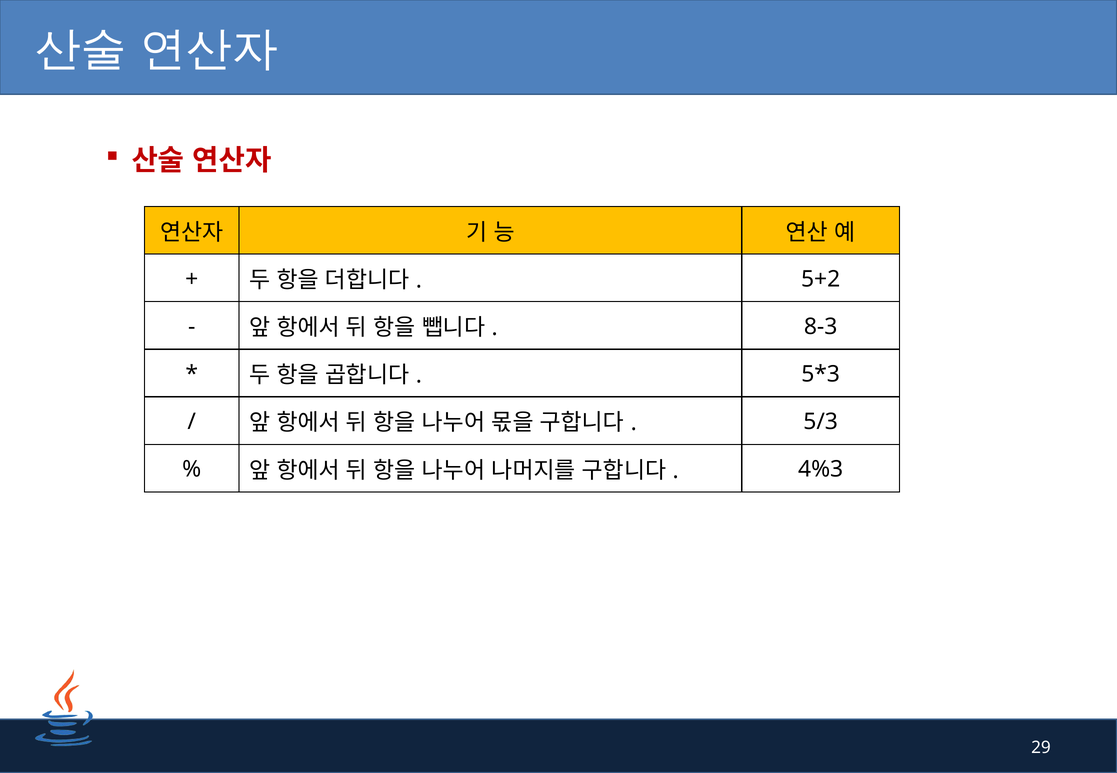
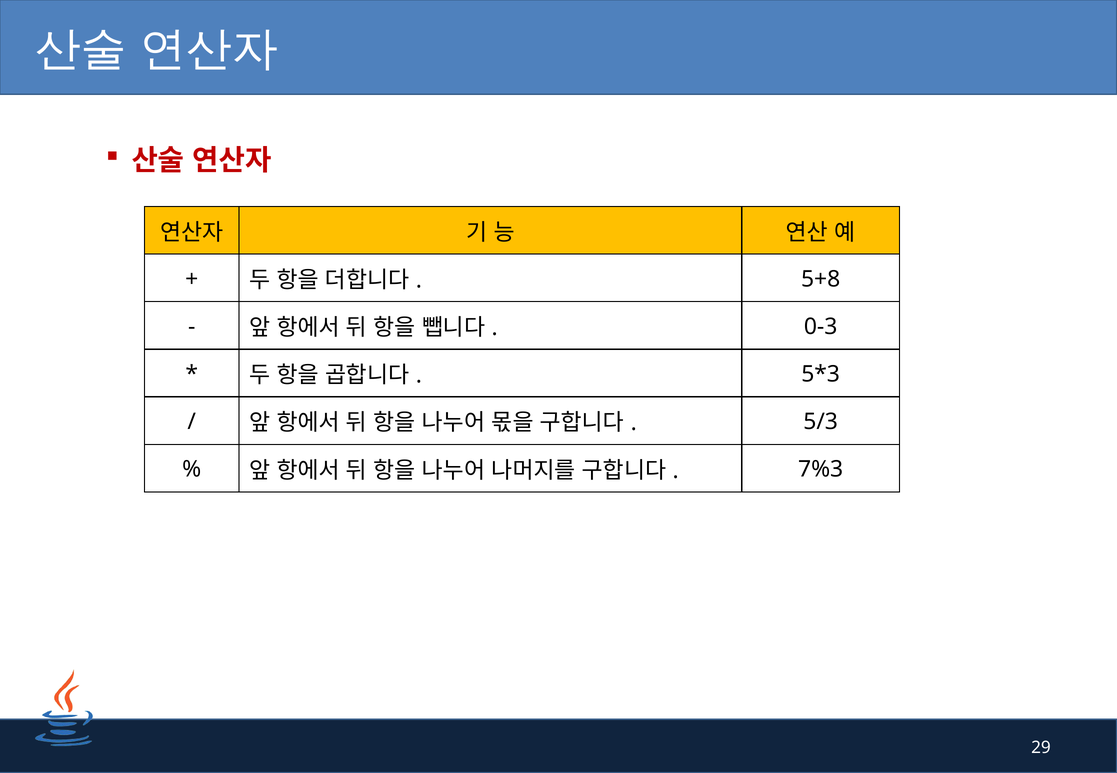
5+2: 5+2 -> 5+8
8-3: 8-3 -> 0-3
4%3: 4%3 -> 7%3
